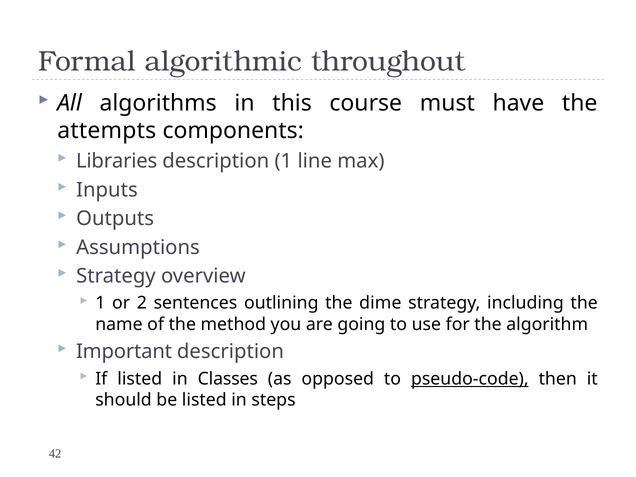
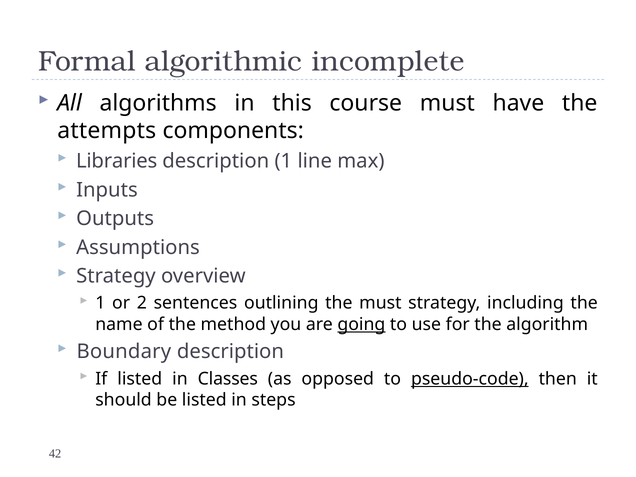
throughout: throughout -> incomplete
the dime: dime -> must
going underline: none -> present
Important: Important -> Boundary
